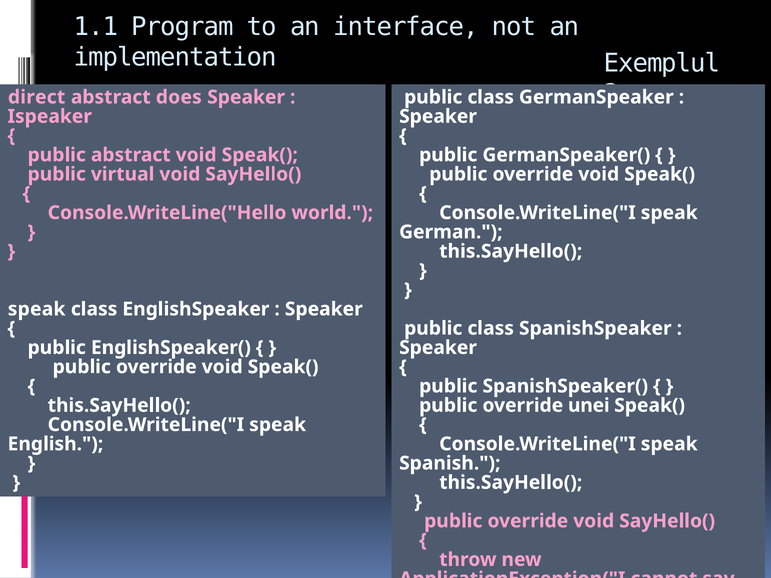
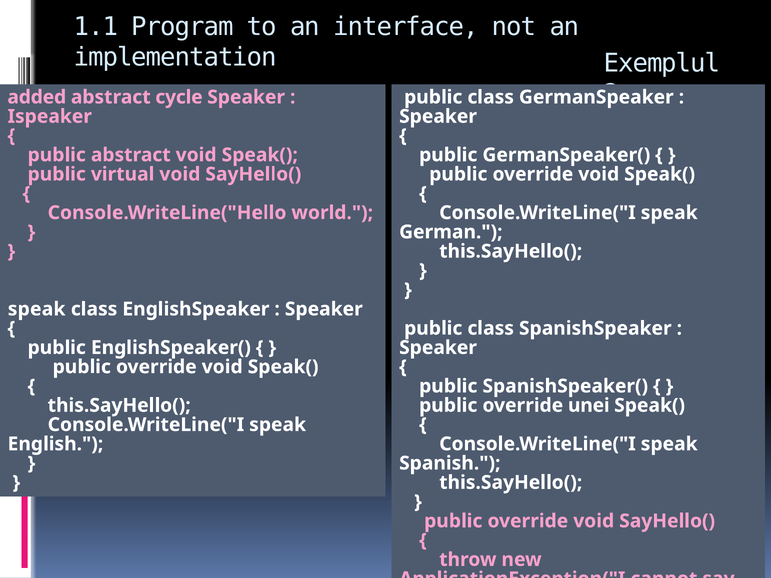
direct: direct -> added
does: does -> cycle
